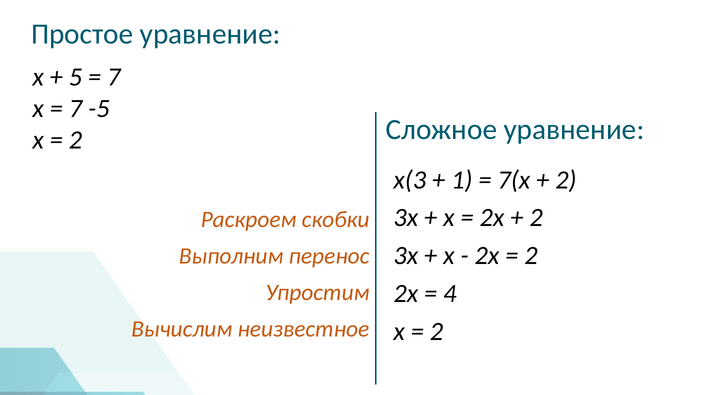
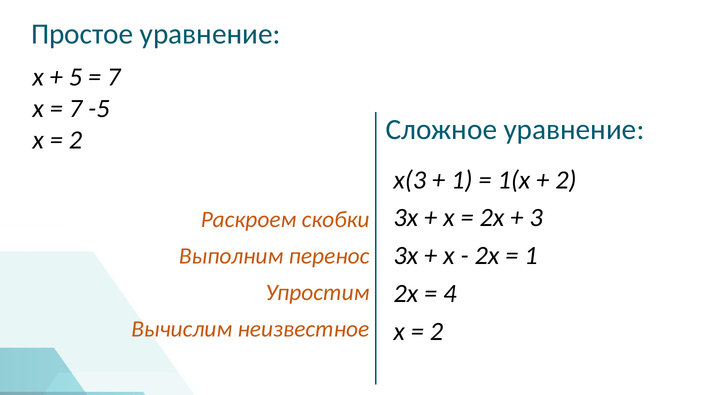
7(x: 7(x -> 1(x
2 at (536, 218): 2 -> 3
2 at (531, 256): 2 -> 1
